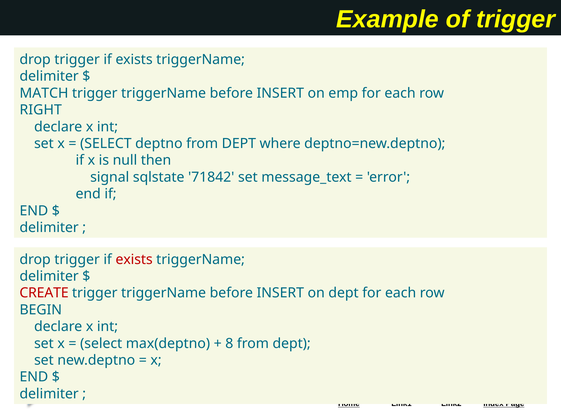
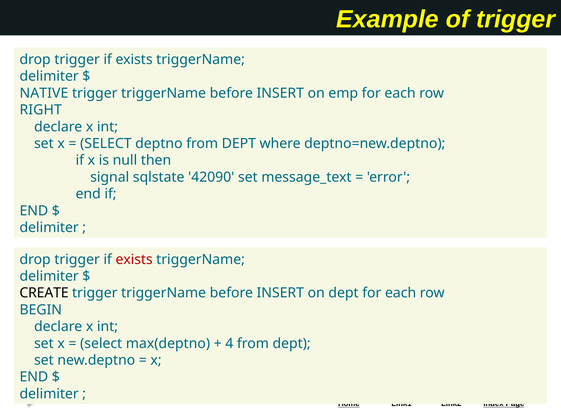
MATCH: MATCH -> NATIVE
71842: 71842 -> 42090
CREATE colour: red -> black
8: 8 -> 4
